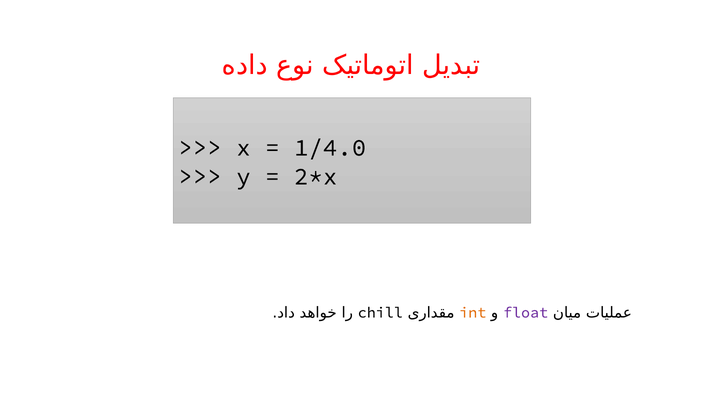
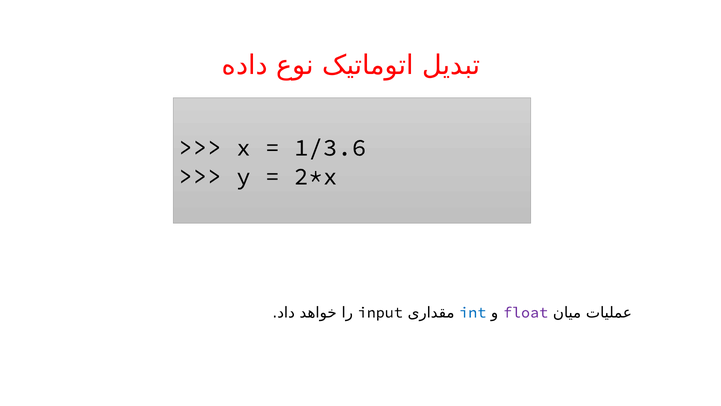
1/4.0: 1/4.0 -> 1/3.6
chill: chill -> input
int colour: orange -> blue
